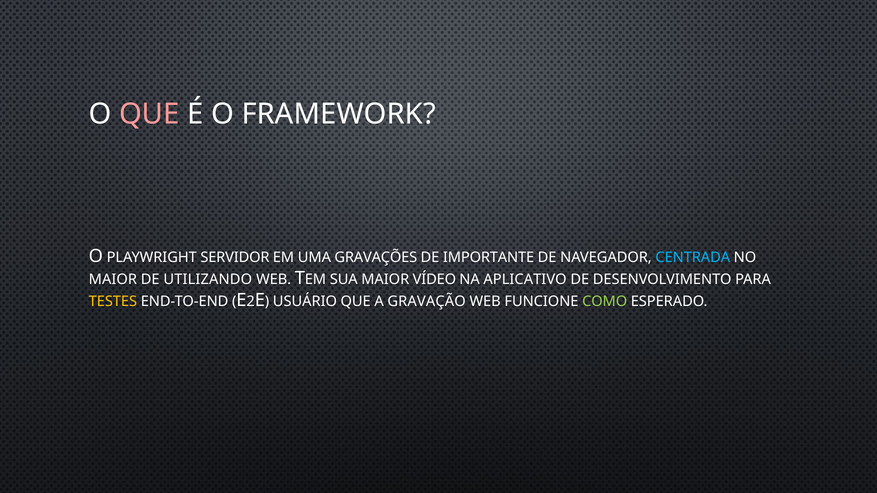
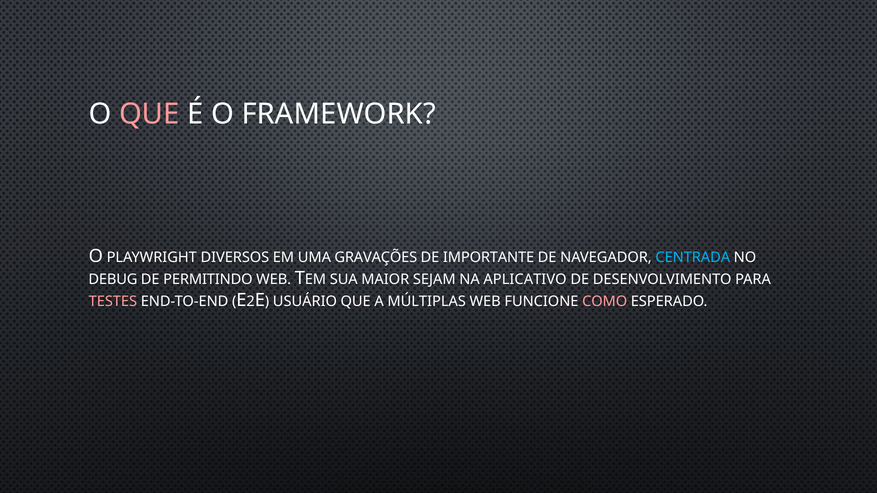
SERVIDOR: SERVIDOR -> DIVERSOS
MAIOR at (113, 280): MAIOR -> DEBUG
UTILIZANDO: UTILIZANDO -> PERMITINDO
VÍDEO: VÍDEO -> SEJAM
TESTES colour: yellow -> pink
GRAVAÇÃO: GRAVAÇÃO -> MÚLTIPLAS
COMO colour: light green -> pink
